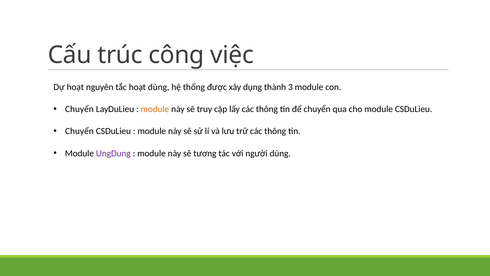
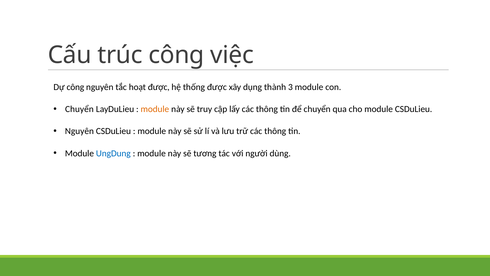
Dự hoạt: hoạt -> công
hoạt dùng: dùng -> được
Chuyển at (79, 131): Chuyển -> Nguyên
UngDung colour: purple -> blue
